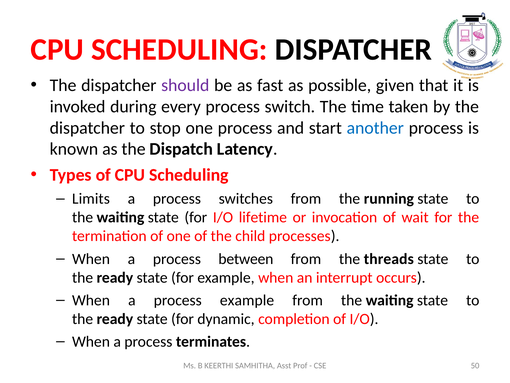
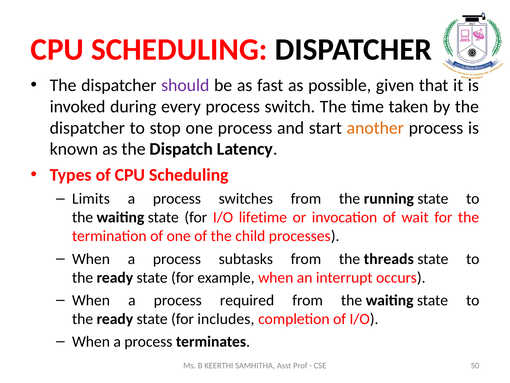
another colour: blue -> orange
between: between -> subtasks
process example: example -> required
dynamic: dynamic -> includes
